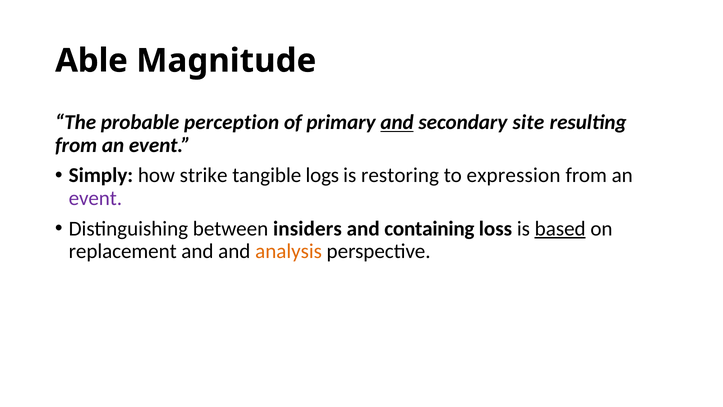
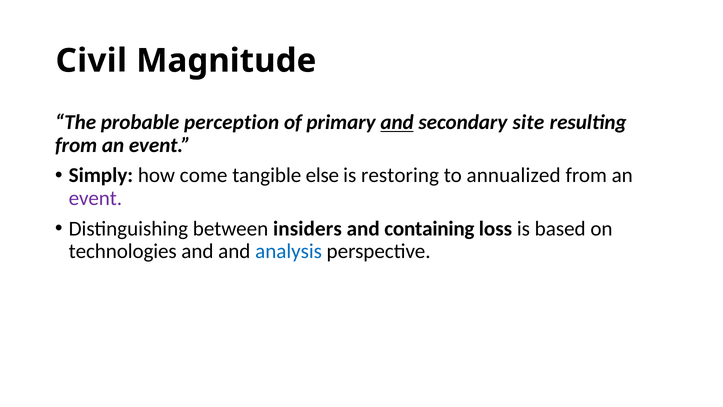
Able: Able -> Civil
strike: strike -> come
logs: logs -> else
expression: expression -> annualized
based underline: present -> none
replacement: replacement -> technologies
analysis colour: orange -> blue
